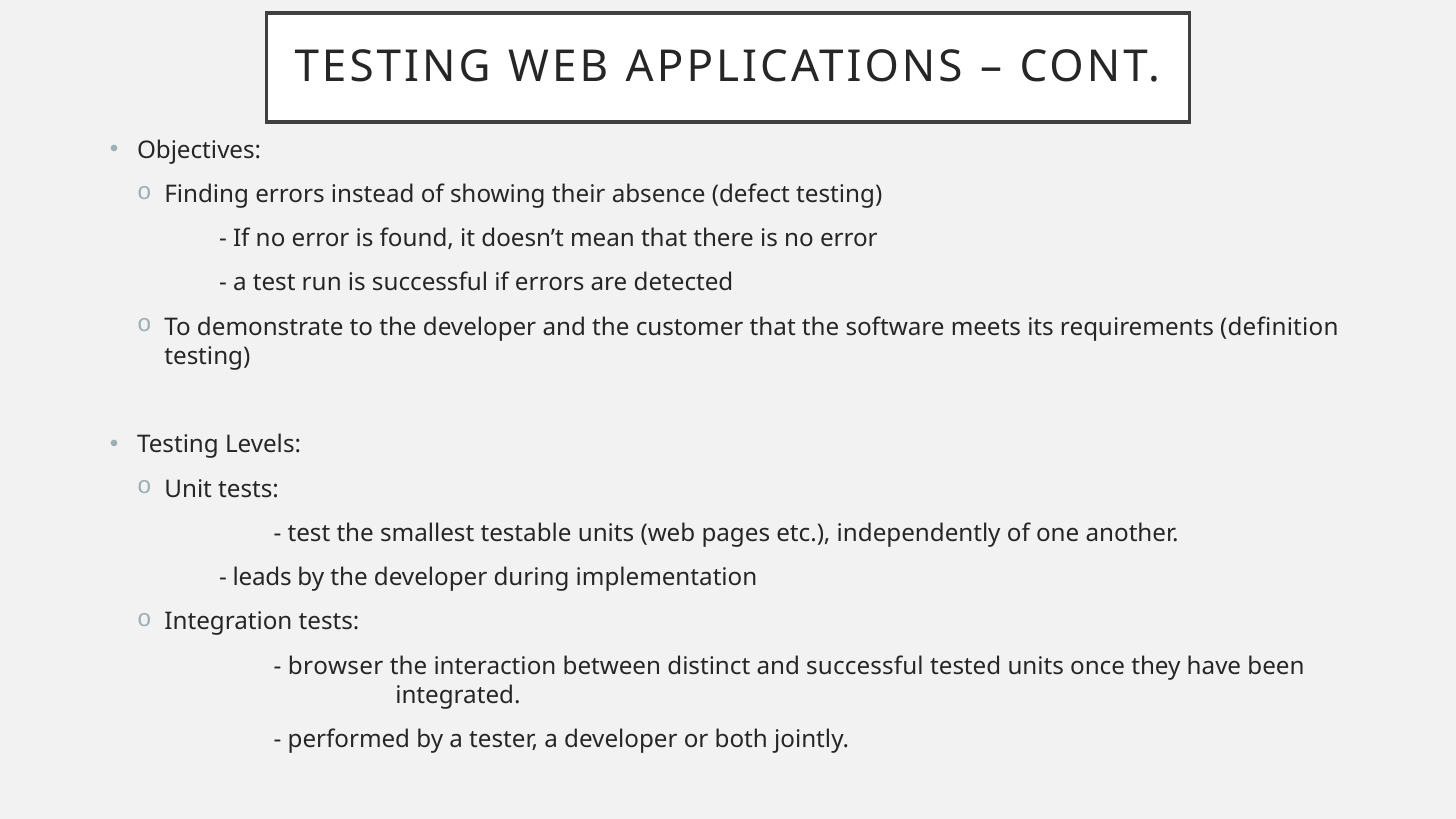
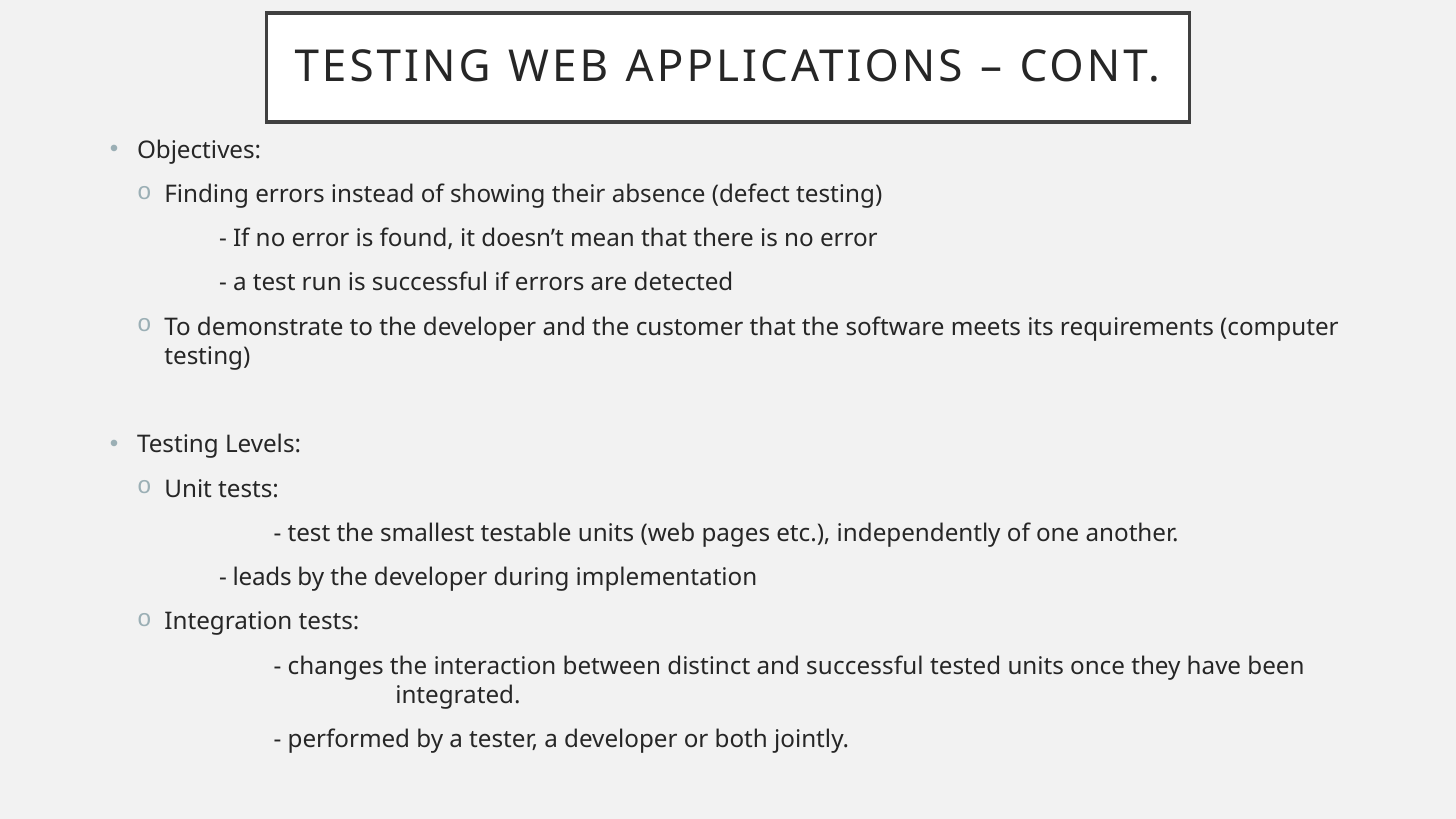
definition: definition -> computer
browser: browser -> changes
